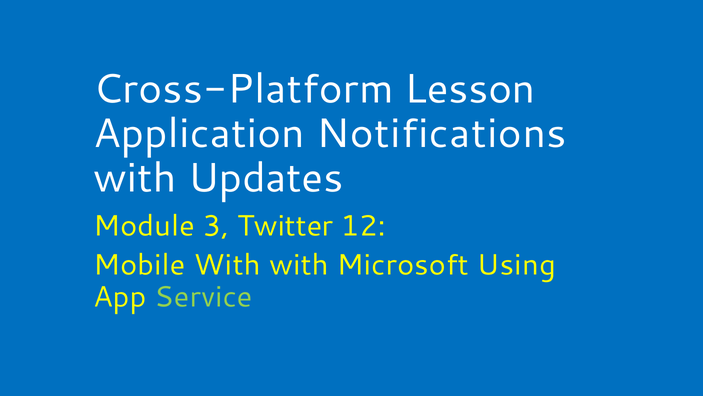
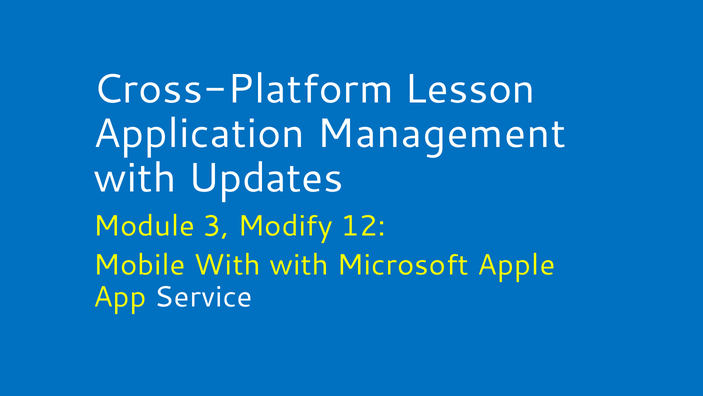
Notifications: Notifications -> Management
Twitter: Twitter -> Modify
Using: Using -> Apple
Service colour: light green -> white
